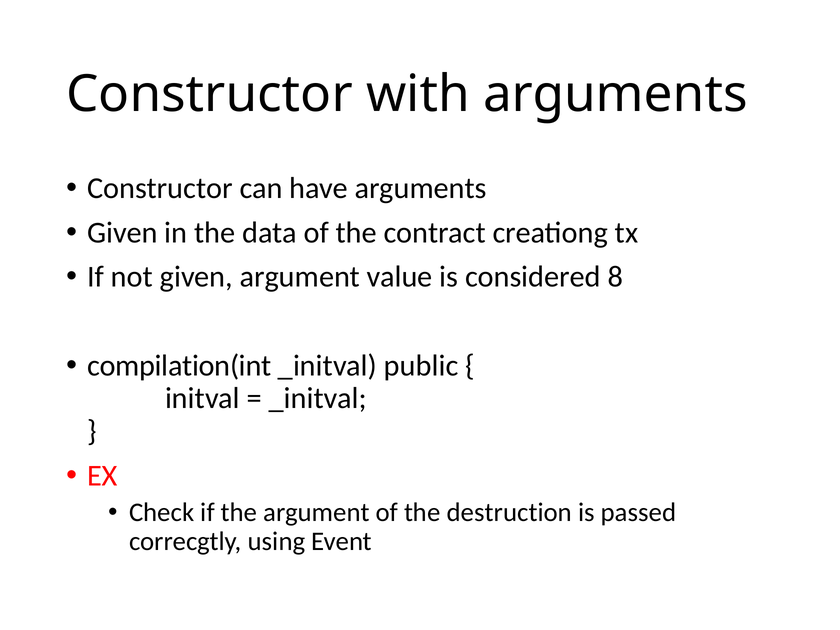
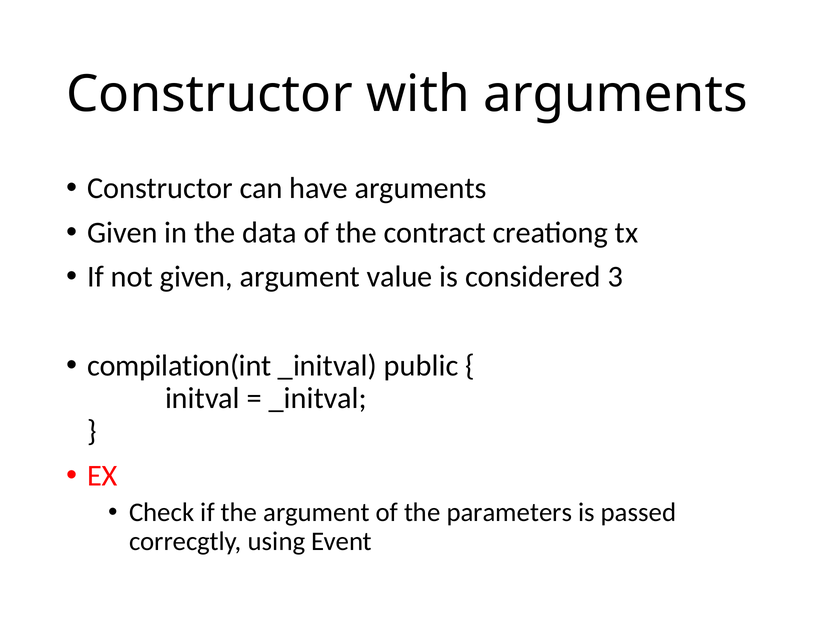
8: 8 -> 3
destruction: destruction -> parameters
